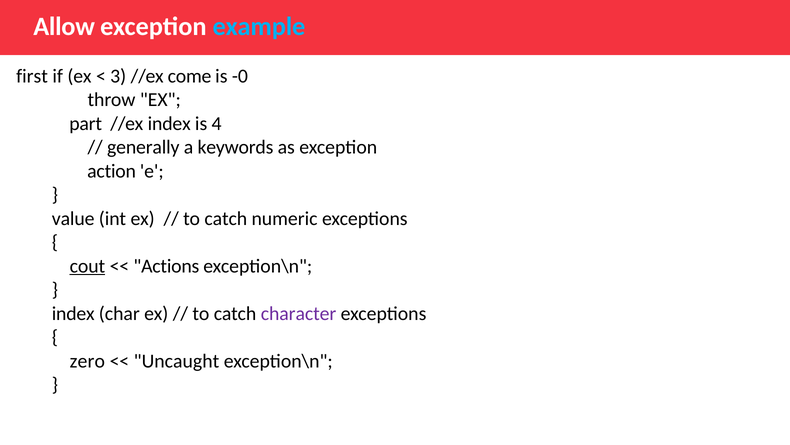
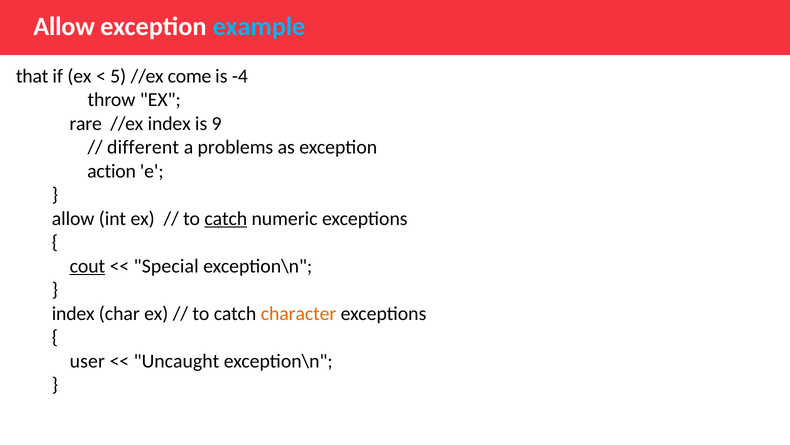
first: first -> that
3: 3 -> 5
-0: -0 -> -4
part: part -> rare
4: 4 -> 9
generally: generally -> different
keywords: keywords -> problems
value at (73, 218): value -> allow
catch at (226, 218) underline: none -> present
Actions: Actions -> Special
character colour: purple -> orange
zero: zero -> user
